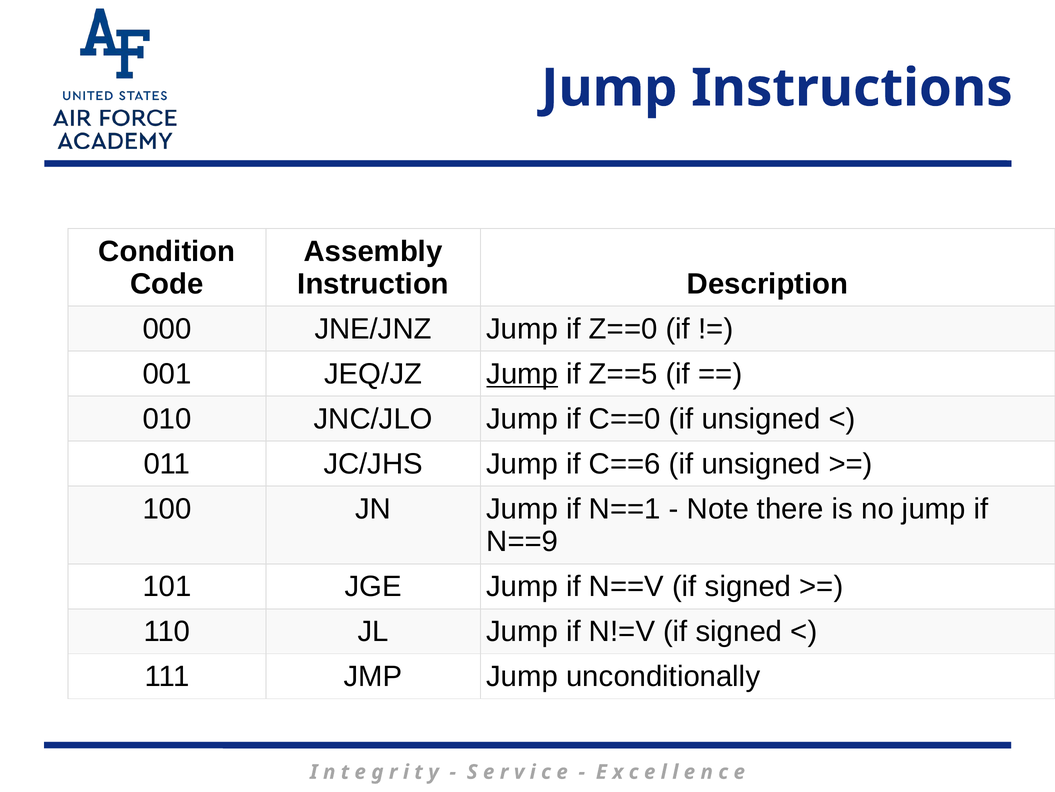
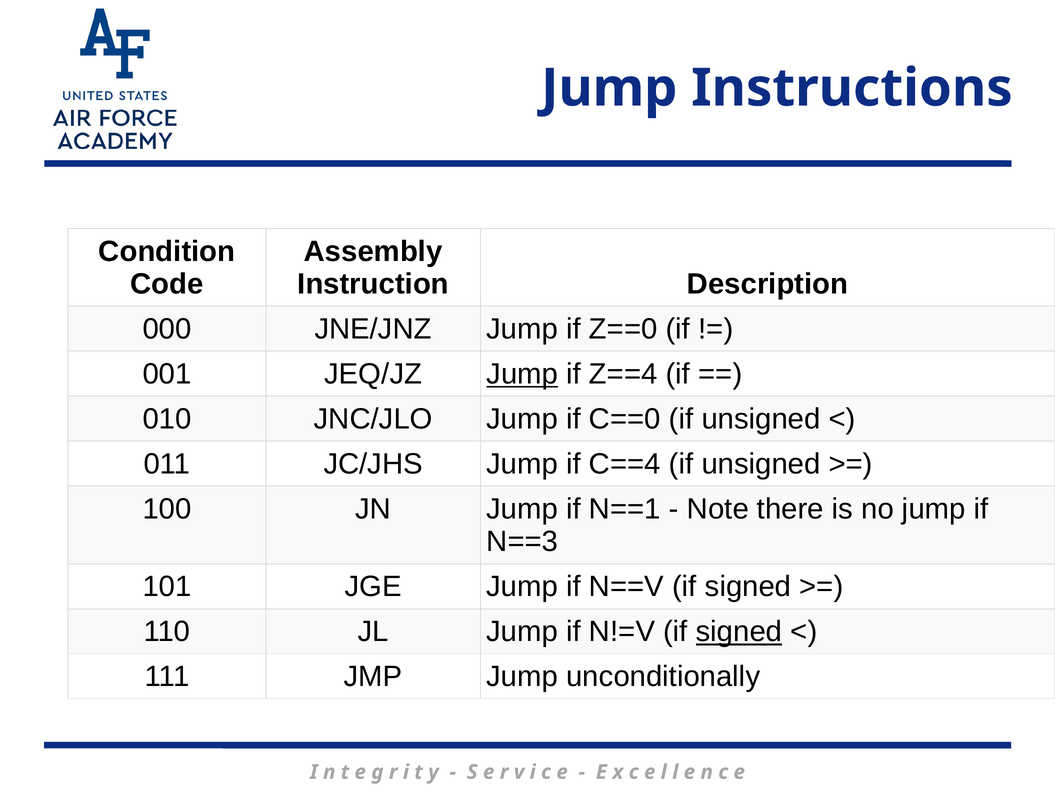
Z==5: Z==5 -> Z==4
C==6: C==6 -> C==4
N==9: N==9 -> N==3
signed at (739, 631) underline: none -> present
